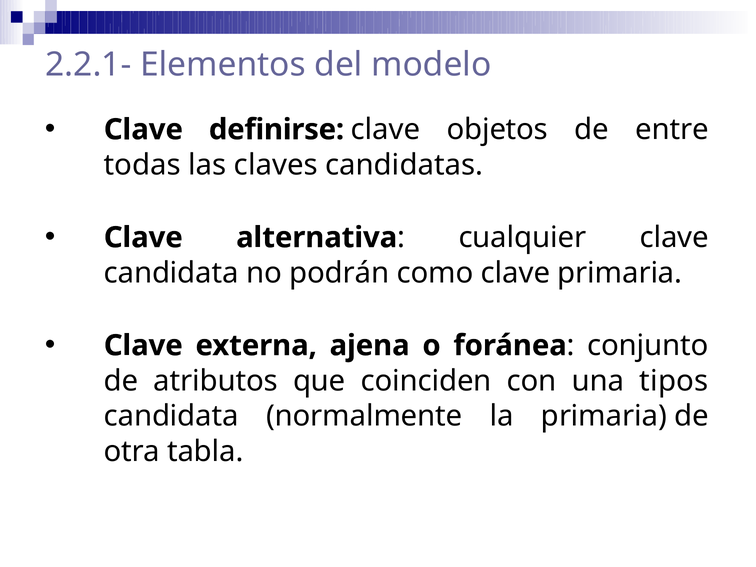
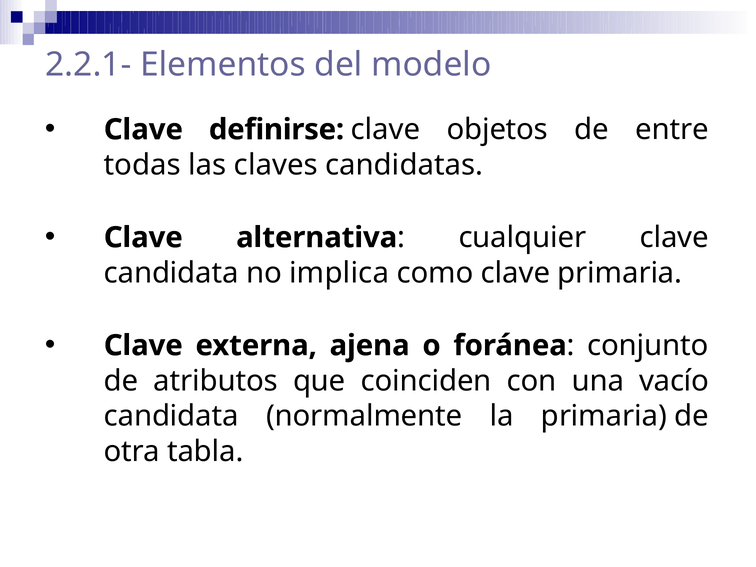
podrán: podrán -> implica
tipos: tipos -> vacío
